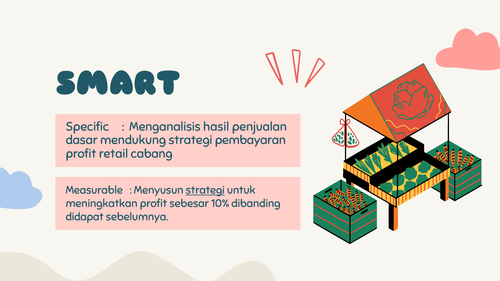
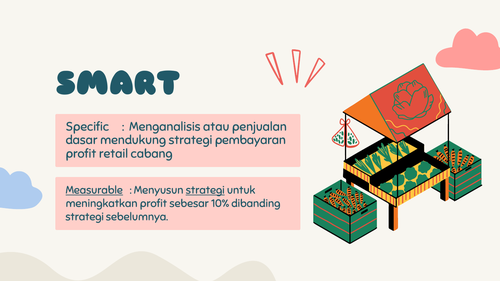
hasil: hasil -> atau
Measurable underline: none -> present
didapat at (85, 217): didapat -> strategi
